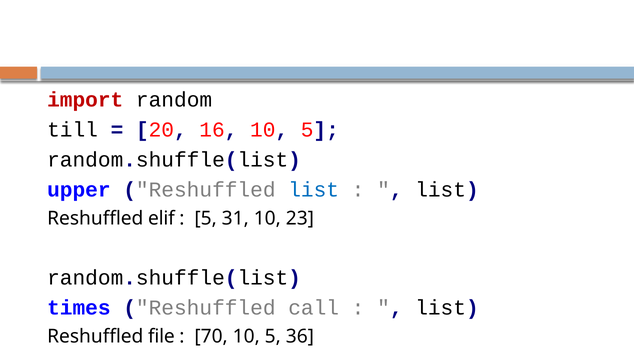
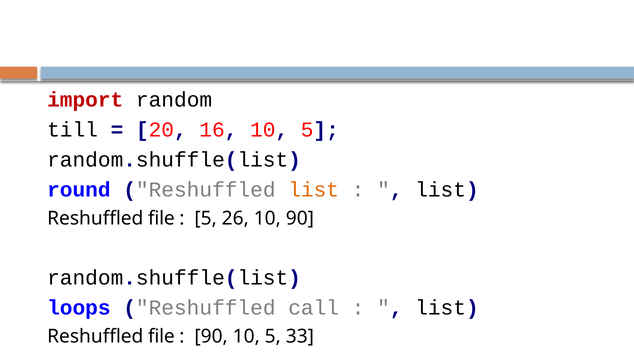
upper: upper -> round
list at (314, 190) colour: blue -> orange
elif at (161, 218): elif -> file
31: 31 -> 26
10 23: 23 -> 90
times: times -> loops
70 at (211, 336): 70 -> 90
36: 36 -> 33
